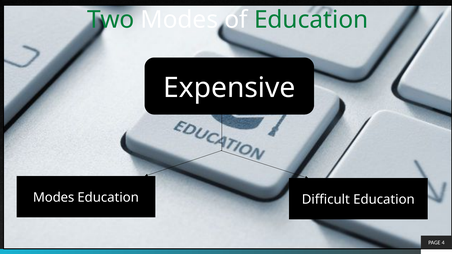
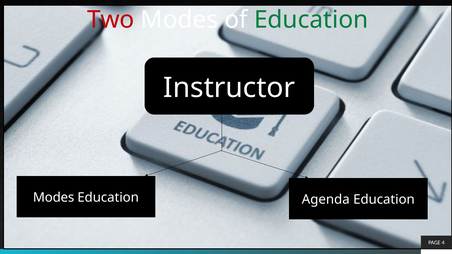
Two colour: green -> red
Expensive: Expensive -> Instructor
Difficult: Difficult -> Agenda
